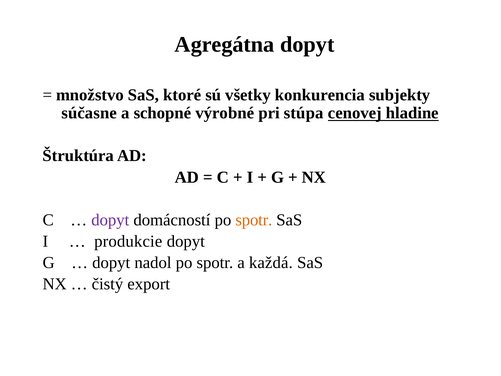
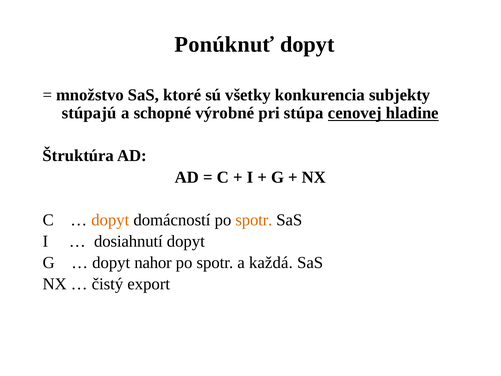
Agregátna: Agregátna -> Ponúknuť
súčasne: súčasne -> stúpajú
dopyt at (110, 220) colour: purple -> orange
produkcie: produkcie -> dosiahnutí
nadol: nadol -> nahor
